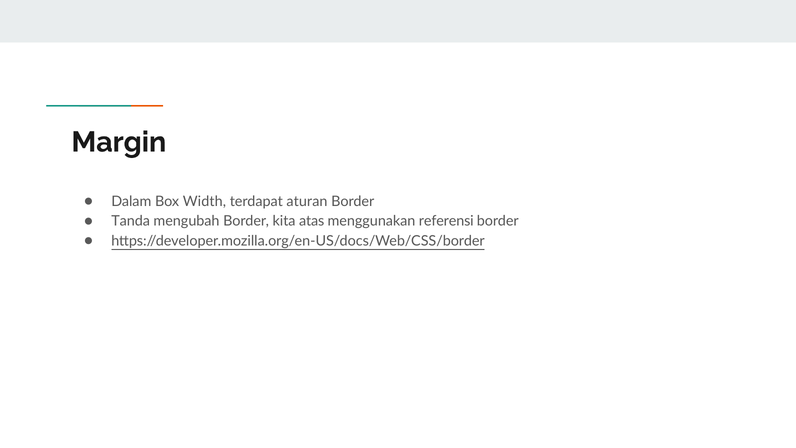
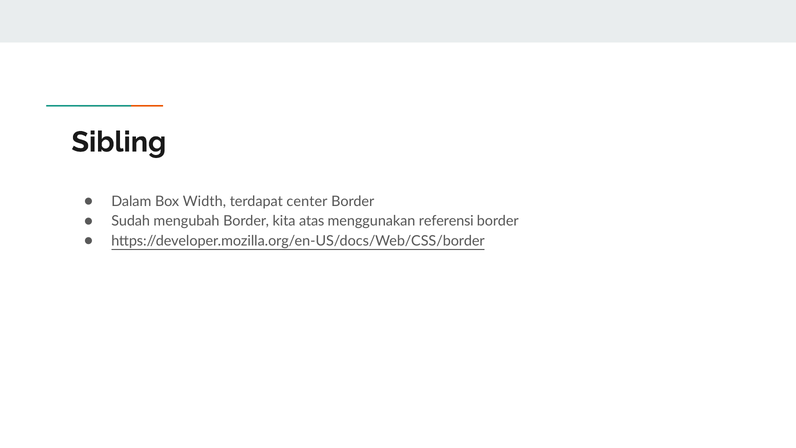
Margin: Margin -> Sibling
aturan: aturan -> center
Tanda: Tanda -> Sudah
